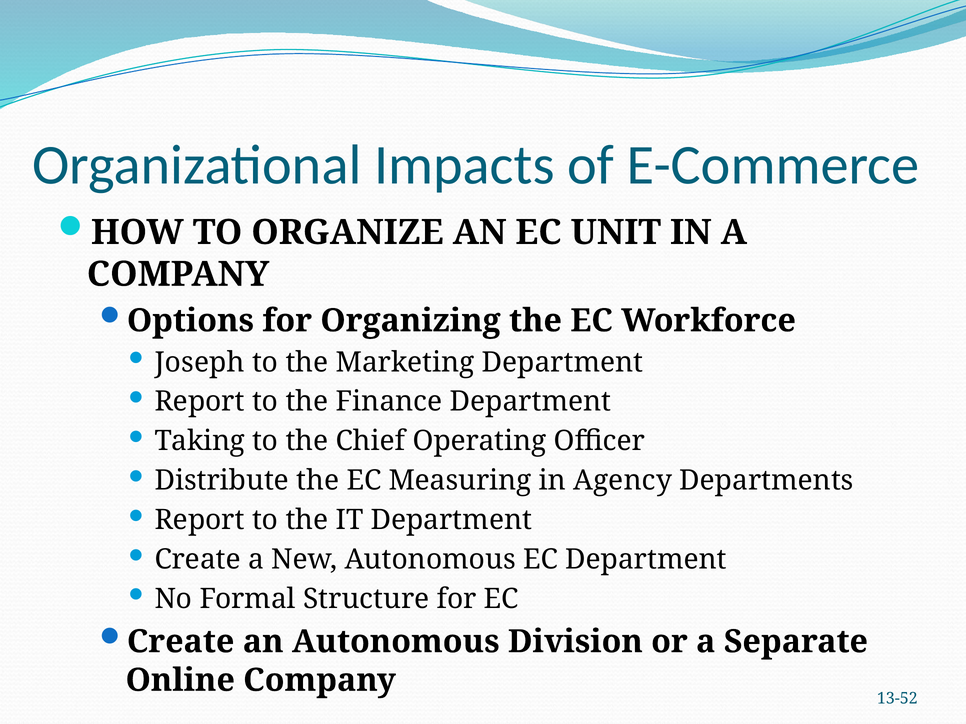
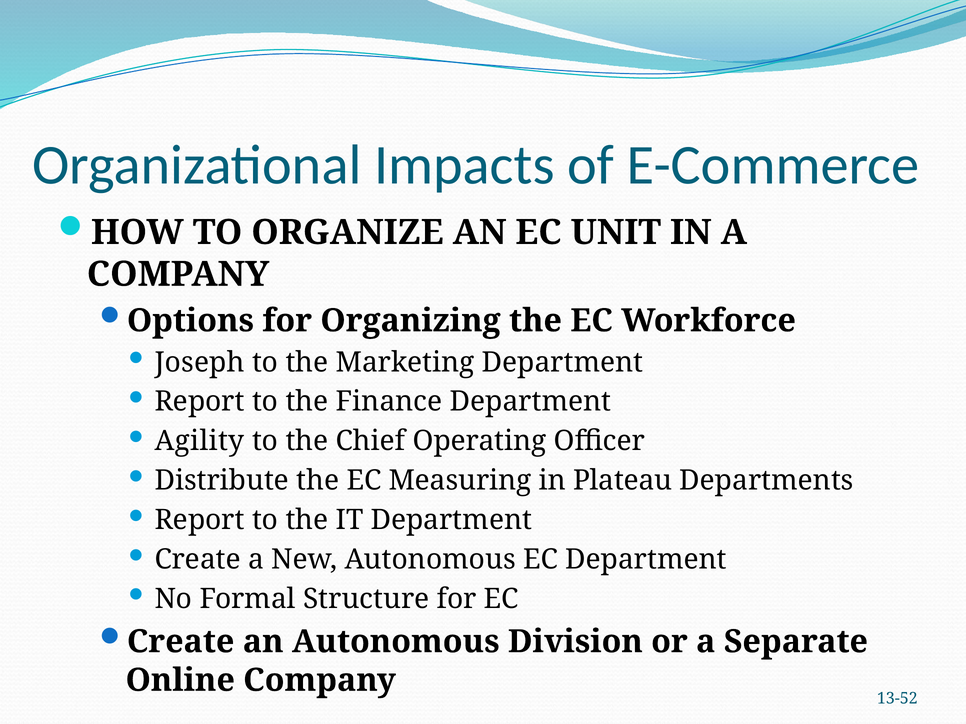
Taking: Taking -> Agility
Agency: Agency -> Plateau
